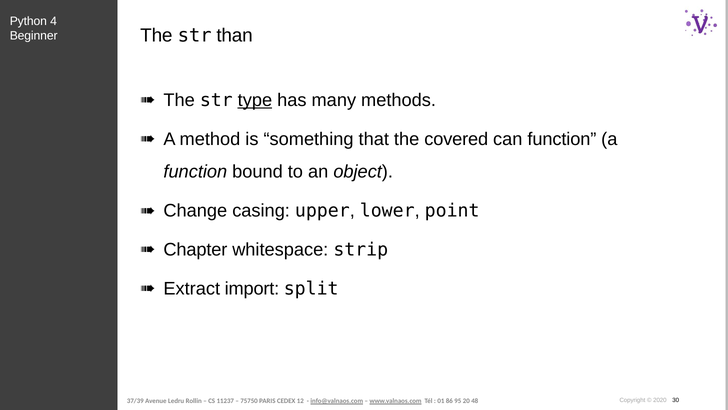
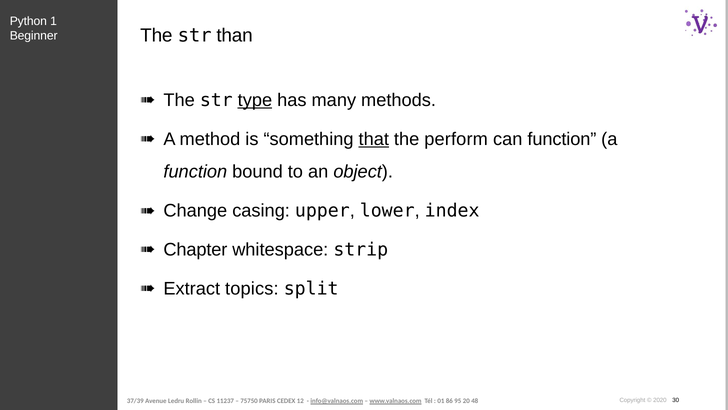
4: 4 -> 1
that underline: none -> present
covered: covered -> perform
point: point -> index
import: import -> topics
